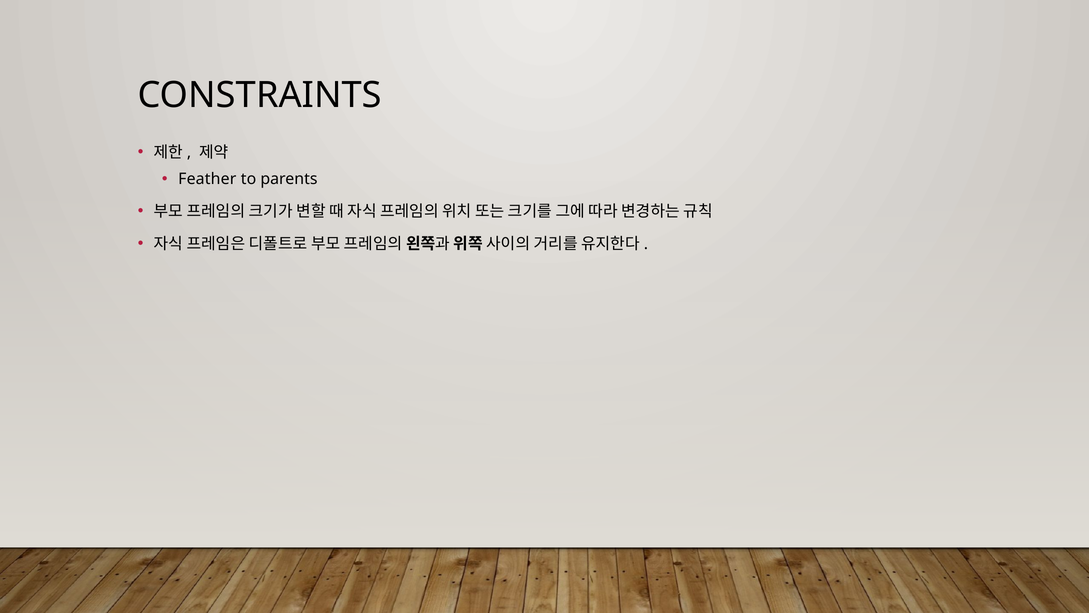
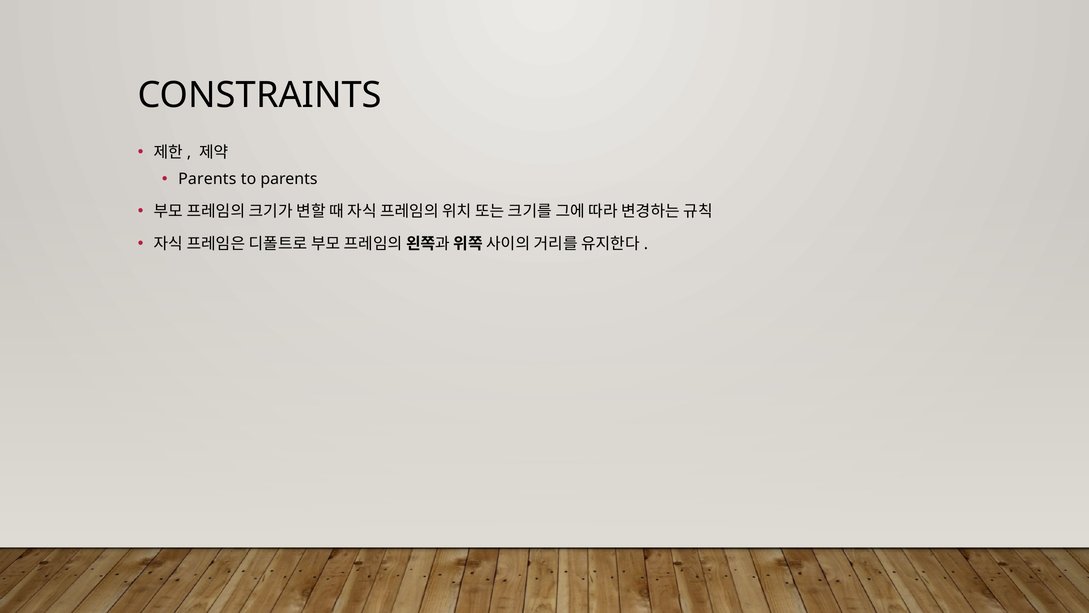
Feather at (207, 179): Feather -> Parents
